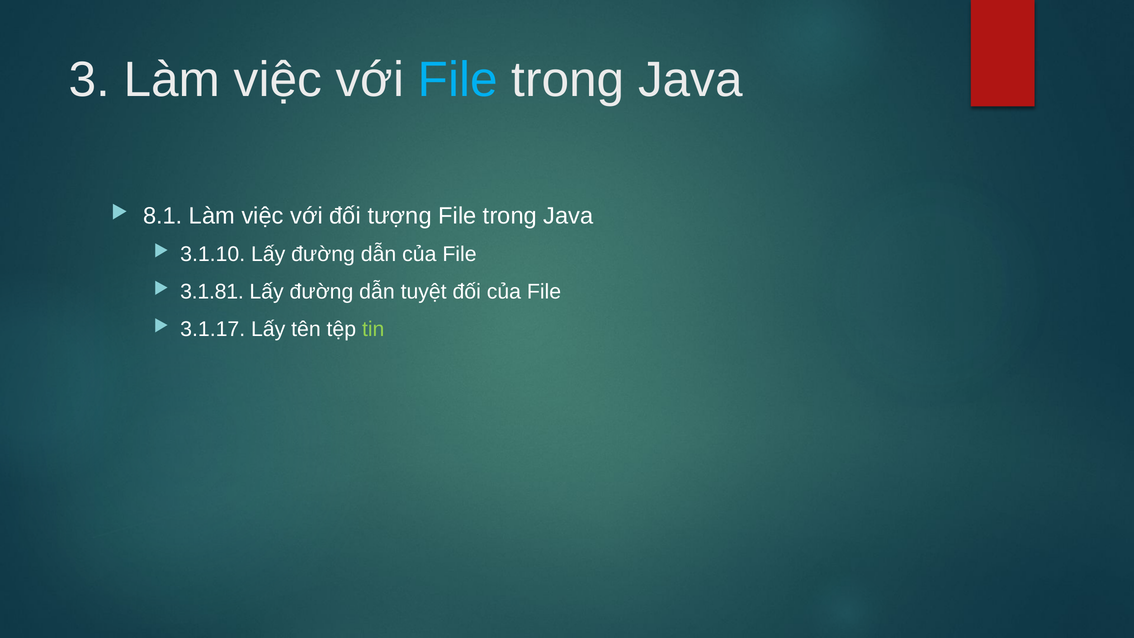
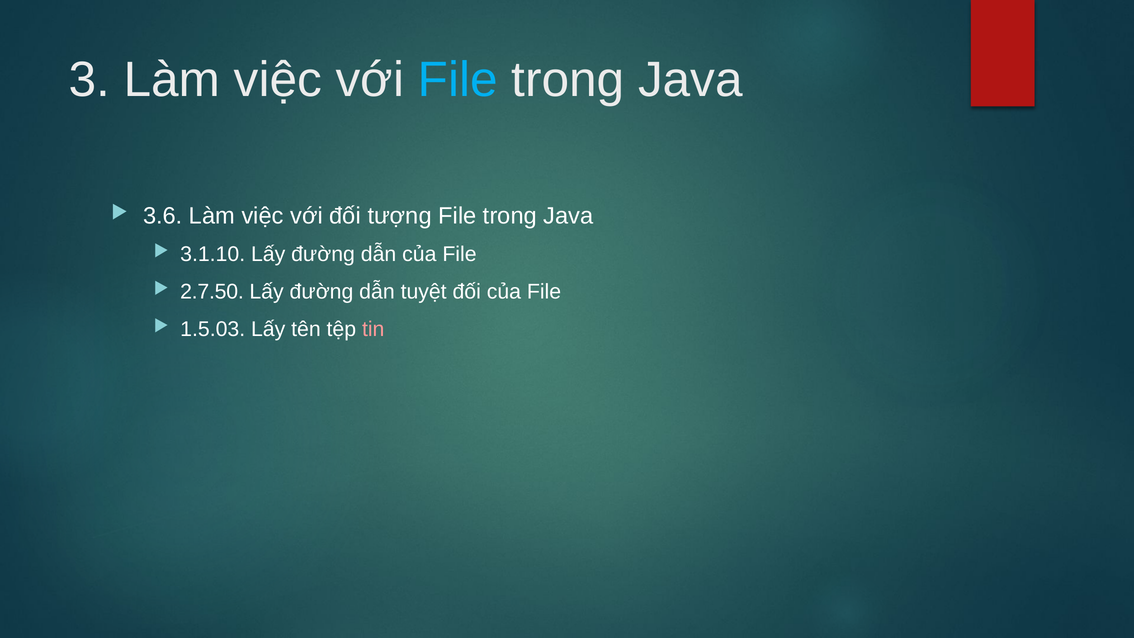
8.1: 8.1 -> 3.6
3.1.81: 3.1.81 -> 2.7.50
3.1.17: 3.1.17 -> 1.5.03
tin colour: light green -> pink
